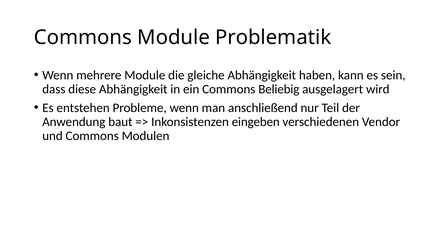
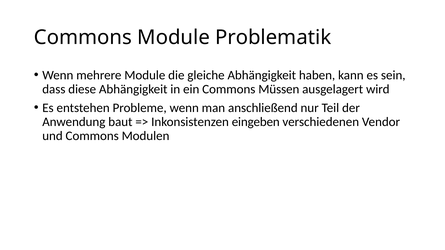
Beliebig: Beliebig -> Müssen
